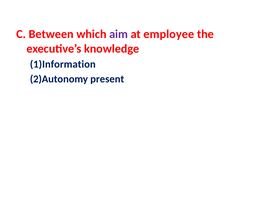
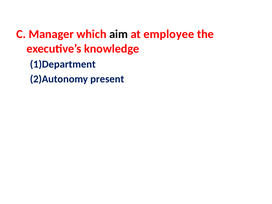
Between: Between -> Manager
aim colour: purple -> black
1)Information: 1)Information -> 1)Department
